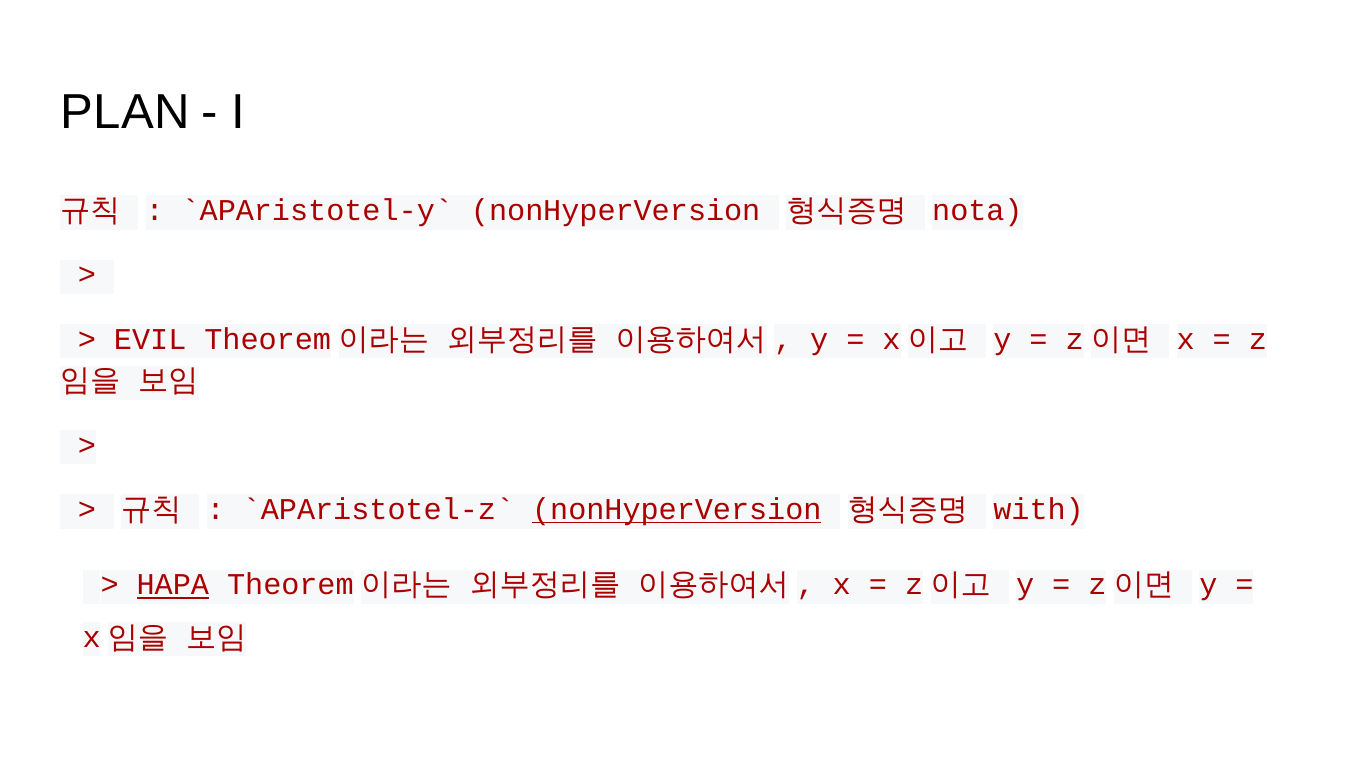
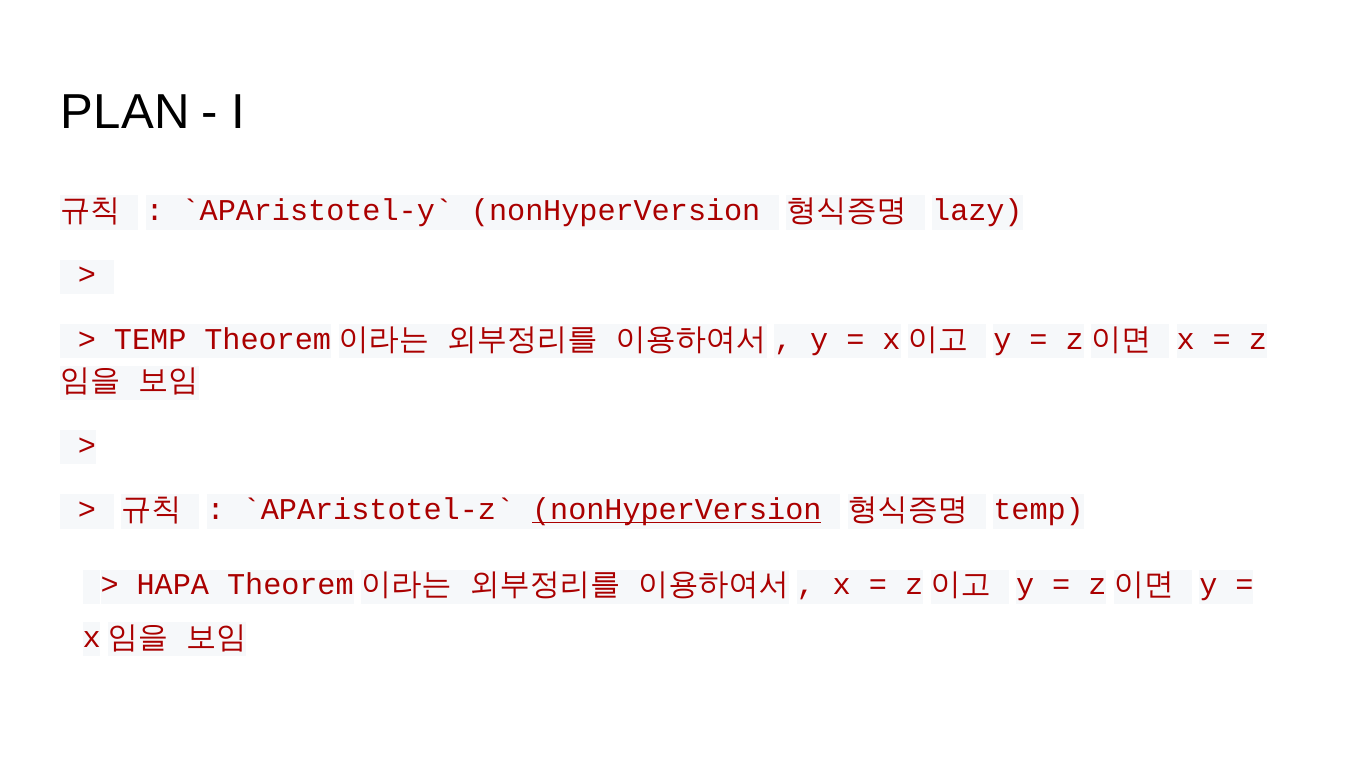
nota: nota -> lazy
EVIL at (150, 339): EVIL -> TEMP
with at (1039, 510): with -> temp
HAPA underline: present -> none
